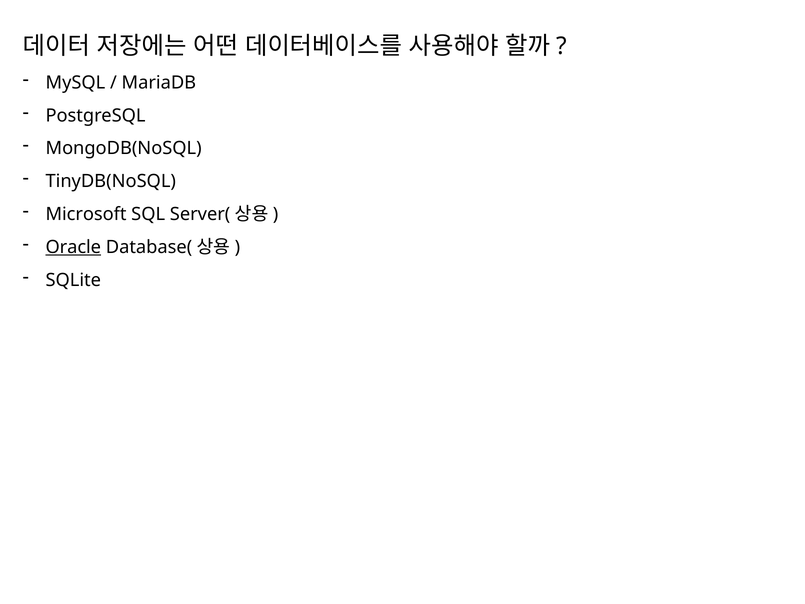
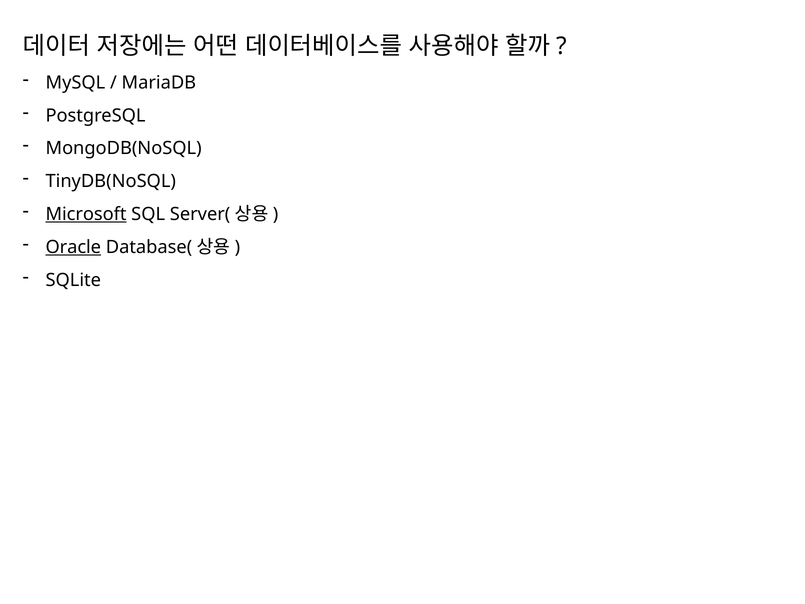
Microsoft underline: none -> present
